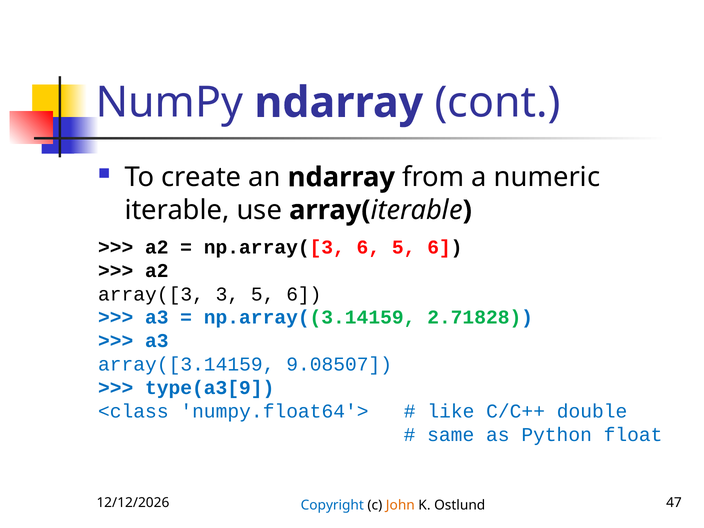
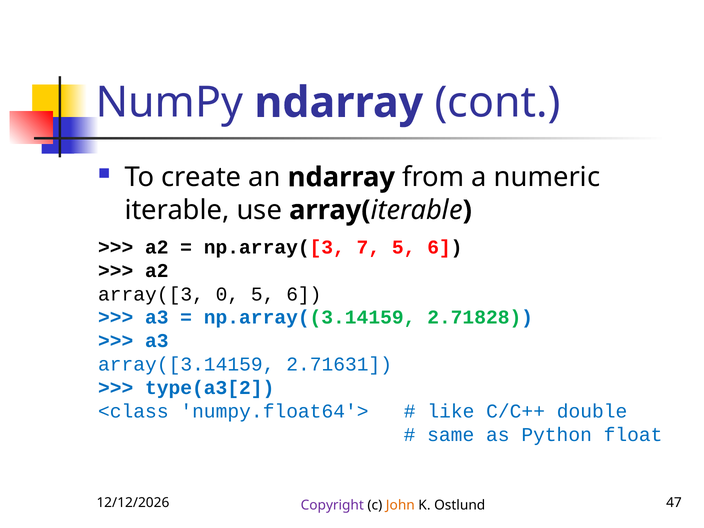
np.array([3 6: 6 -> 7
3: 3 -> 0
9.08507: 9.08507 -> 2.71631
type(a3[9: type(a3[9 -> type(a3[2
Copyright colour: blue -> purple
